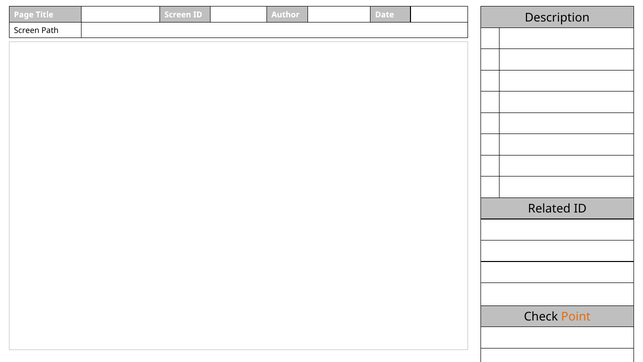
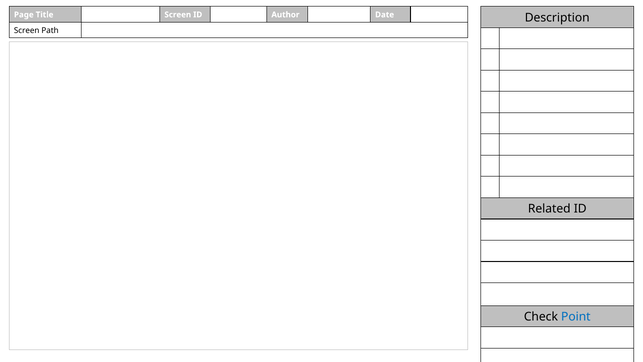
Point colour: orange -> blue
